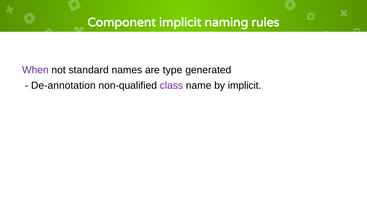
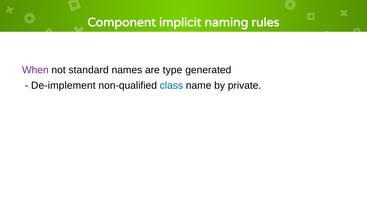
De-annotation: De-annotation -> De-implement
class colour: purple -> blue
by implicit: implicit -> private
